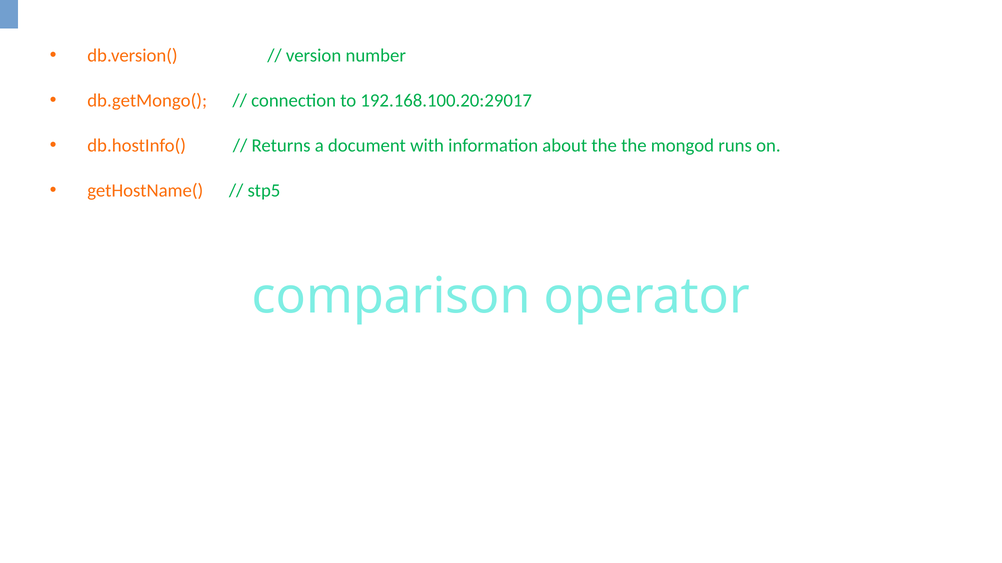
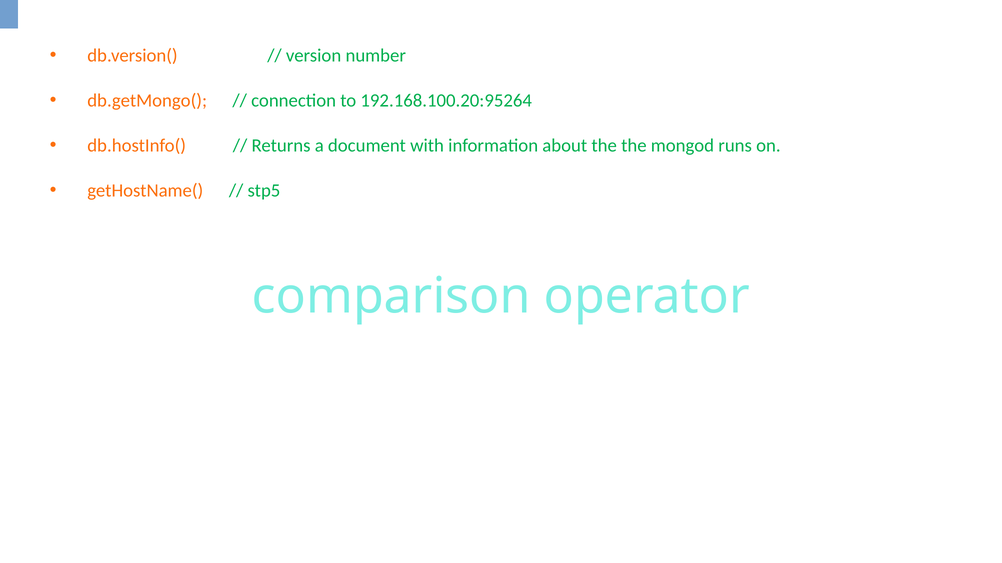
192.168.100.20:29017: 192.168.100.20:29017 -> 192.168.100.20:95264
